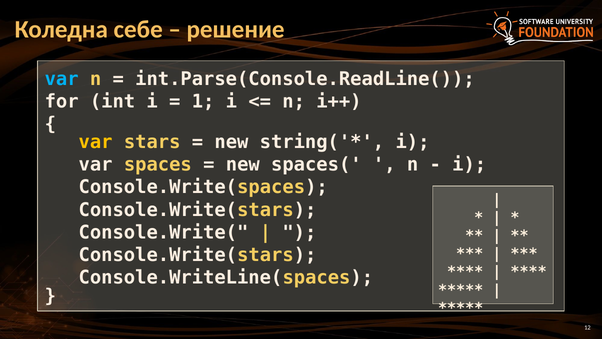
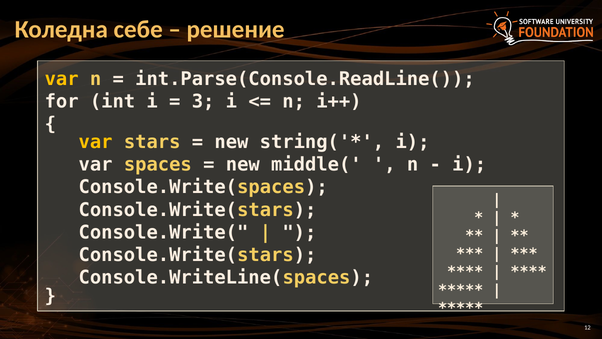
var at (62, 79) colour: light blue -> yellow
1: 1 -> 3
spaces(: spaces( -> middle(
